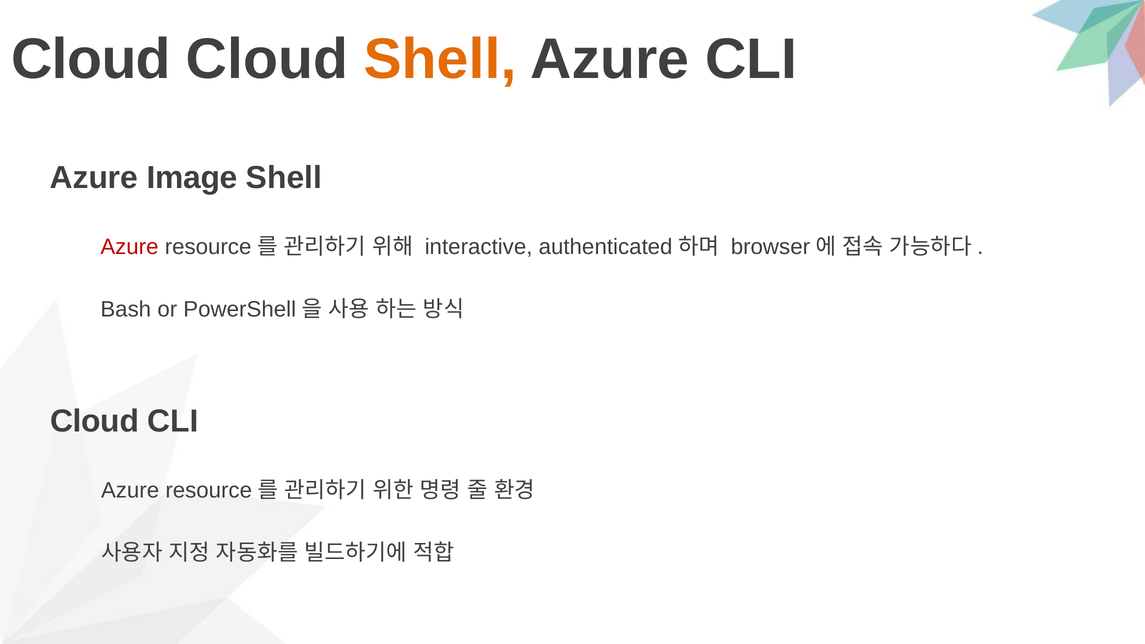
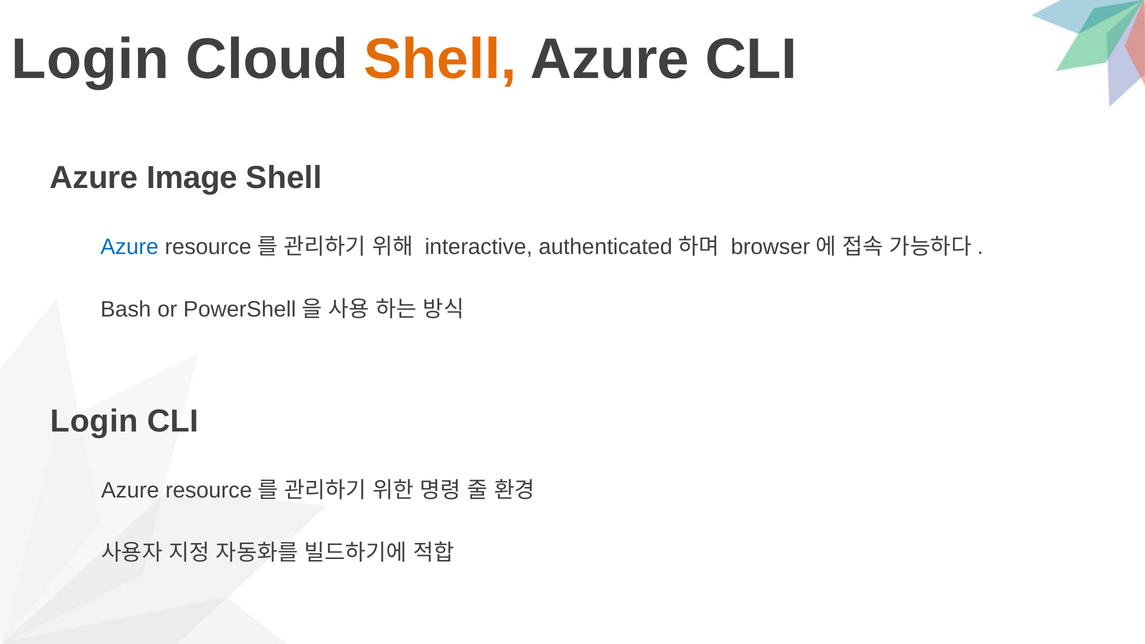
Cloud at (91, 59): Cloud -> Login
Azure at (129, 247) colour: red -> blue
Cloud at (95, 421): Cloud -> Login
